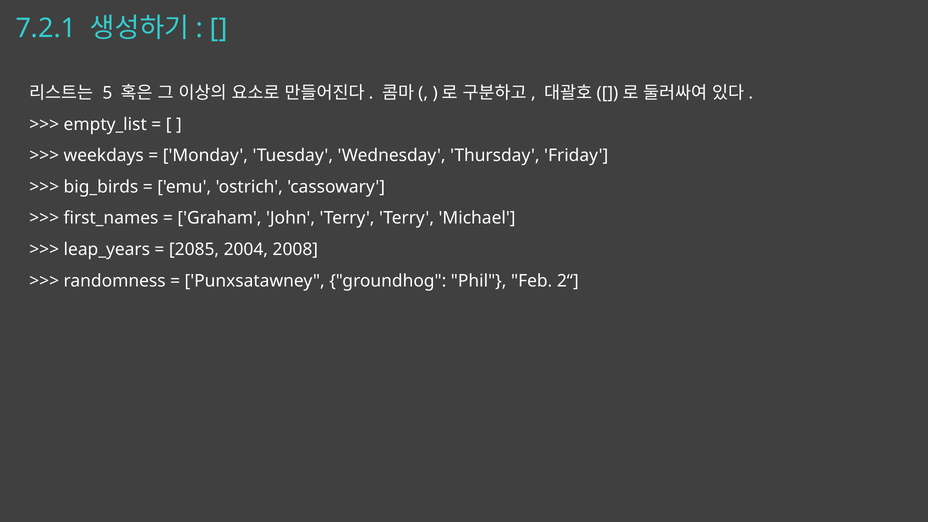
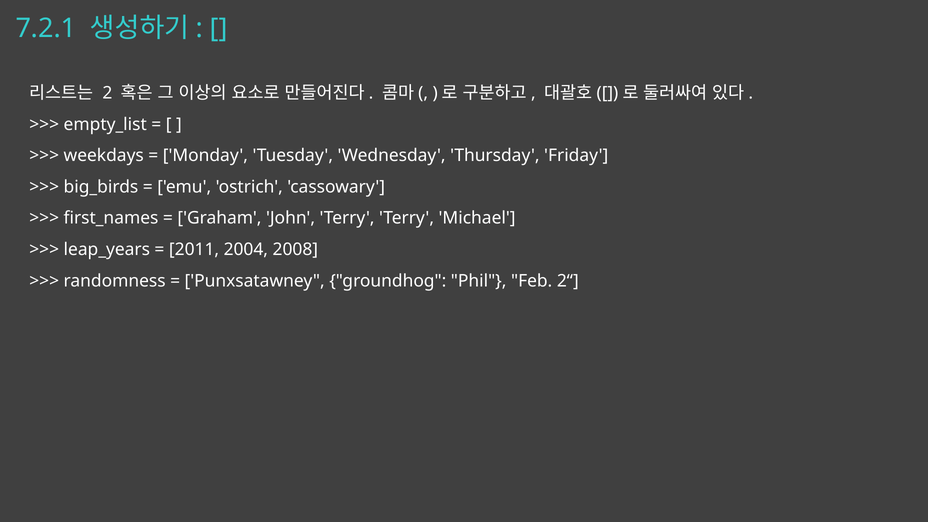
5: 5 -> 2
2085: 2085 -> 2011
